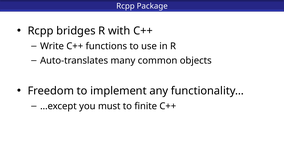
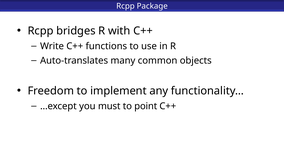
finite: finite -> point
